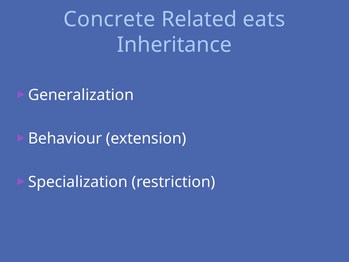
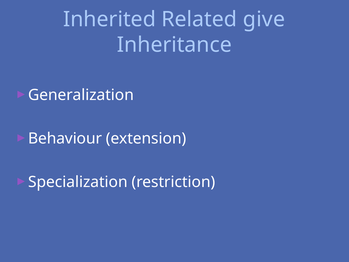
Concrete: Concrete -> Inherited
eats: eats -> give
